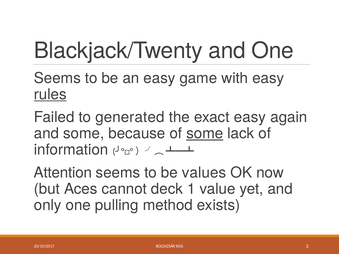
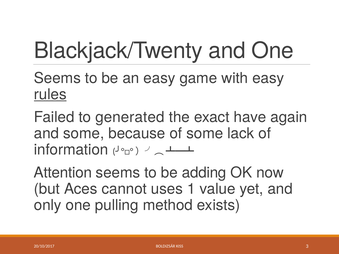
exact easy: easy -> have
some at (205, 134) underline: present -> none
values: values -> adding
deck: deck -> uses
